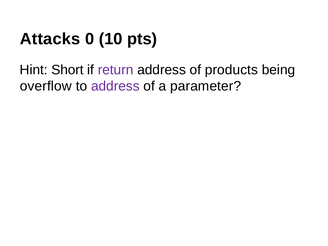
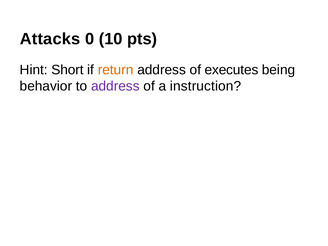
return colour: purple -> orange
products: products -> executes
overflow: overflow -> behavior
parameter: parameter -> instruction
